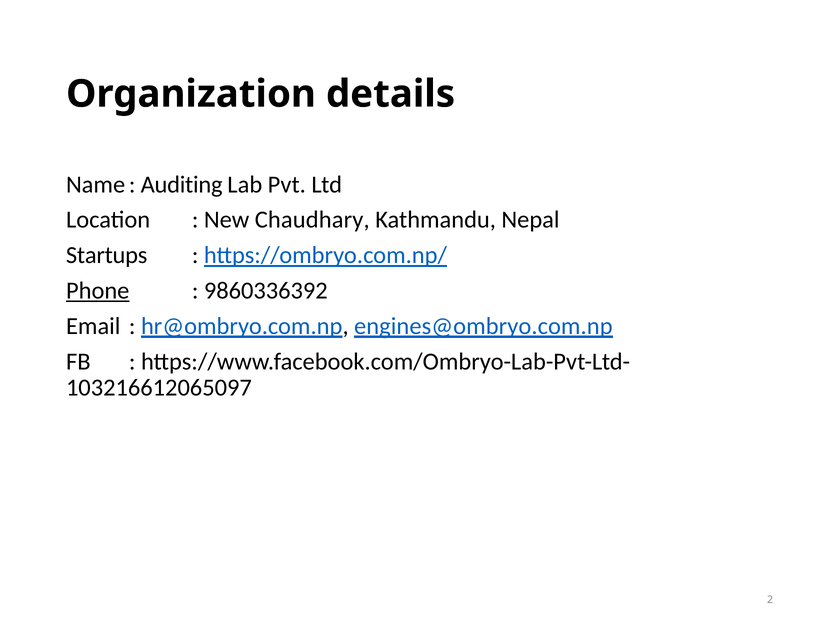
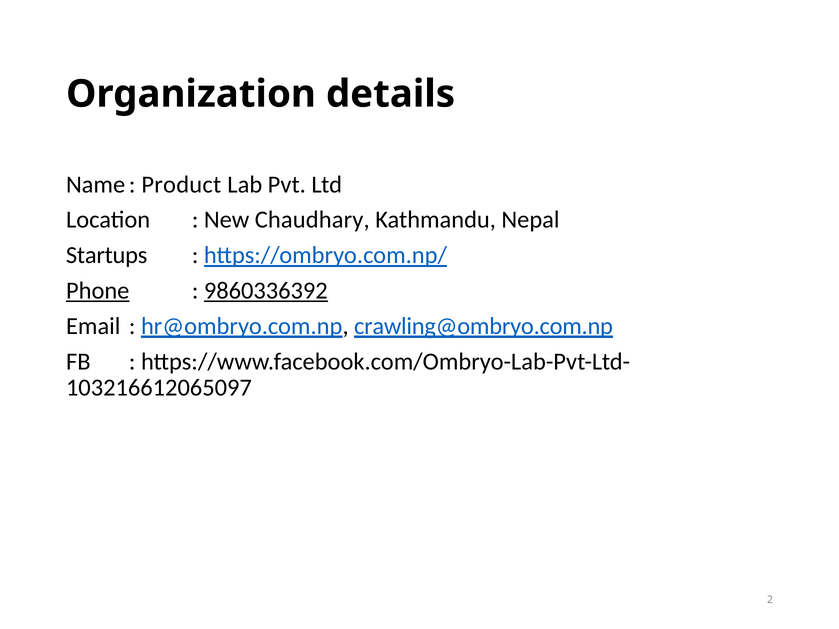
Auditing: Auditing -> Product
9860336392 underline: none -> present
engines@ombryo.com.np: engines@ombryo.com.np -> crawling@ombryo.com.np
